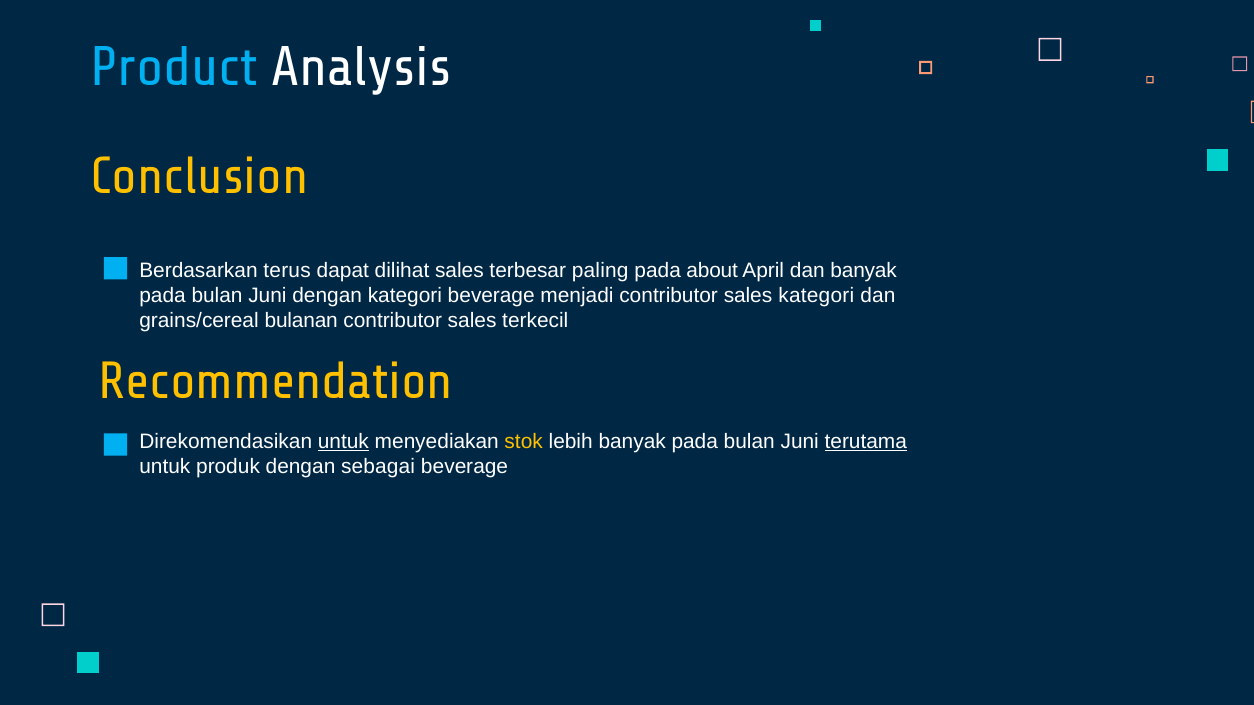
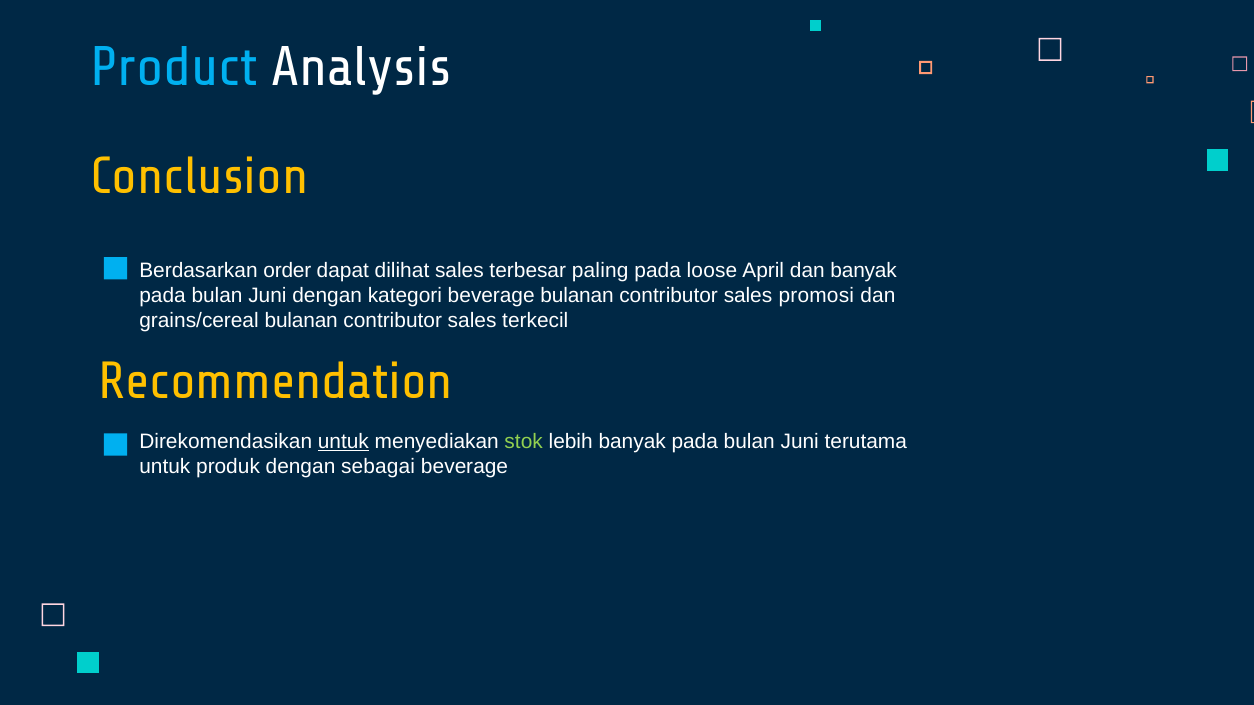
terus: terus -> order
about: about -> loose
beverage menjadi: menjadi -> bulanan
sales kategori: kategori -> promosi
stok colour: yellow -> light green
terutama underline: present -> none
